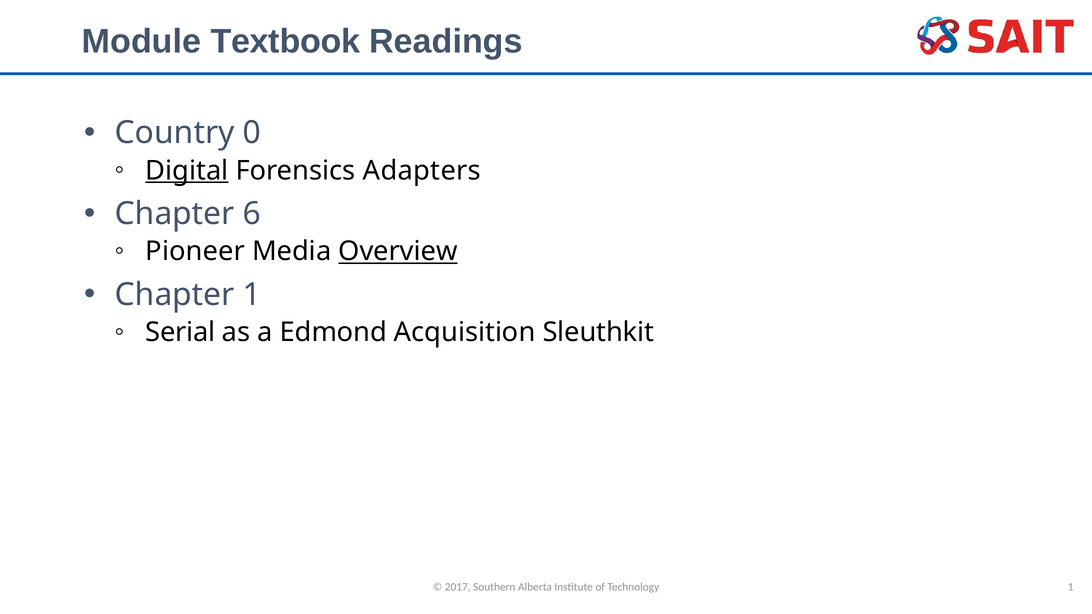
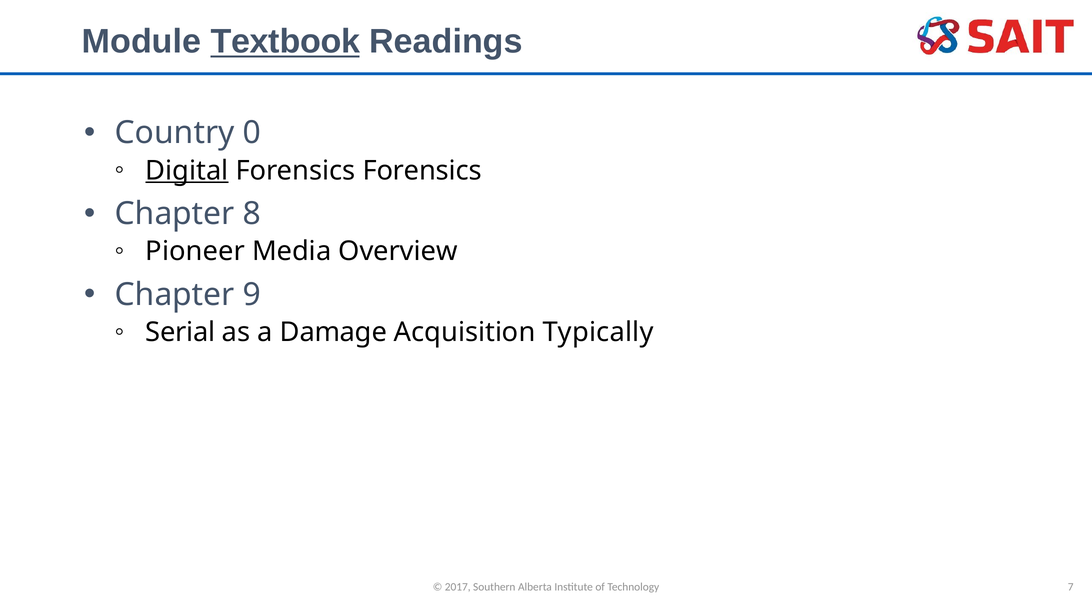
Textbook underline: none -> present
Forensics Adapters: Adapters -> Forensics
6: 6 -> 8
Overview underline: present -> none
Chapter 1: 1 -> 9
Edmond: Edmond -> Damage
Sleuthkit: Sleuthkit -> Typically
1 at (1071, 587): 1 -> 7
